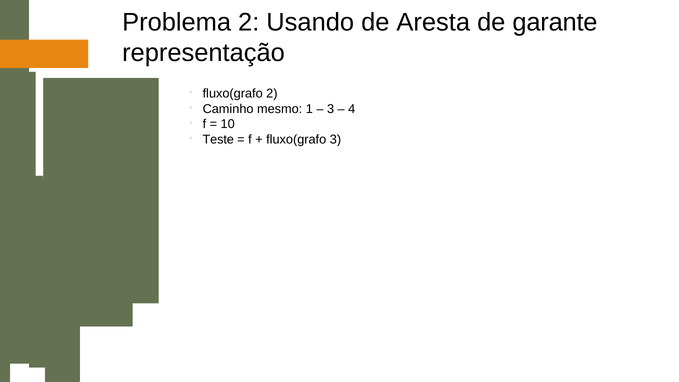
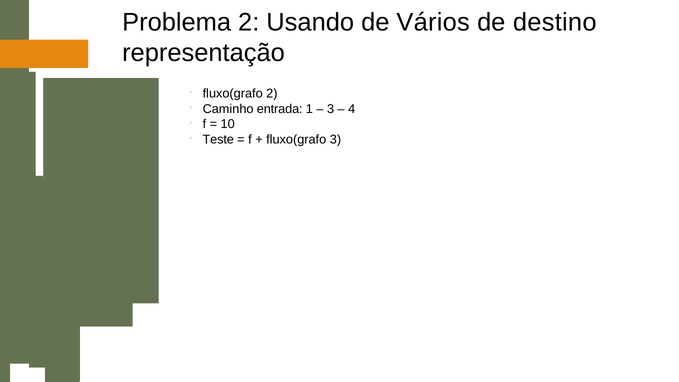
Aresta: Aresta -> Vários
garante: garante -> destino
mesmo: mesmo -> entrada
